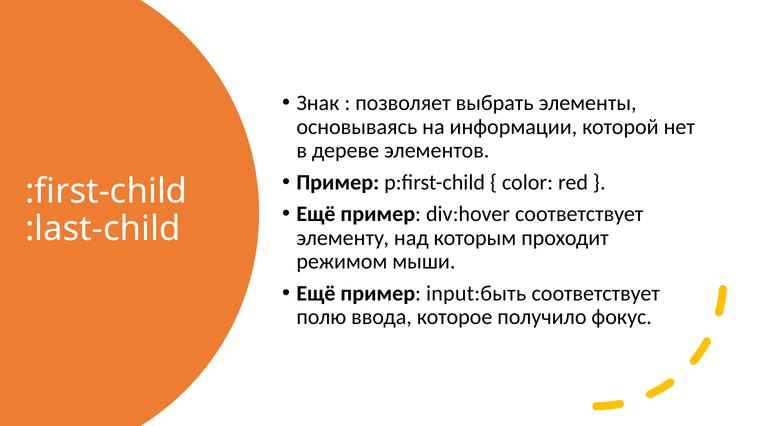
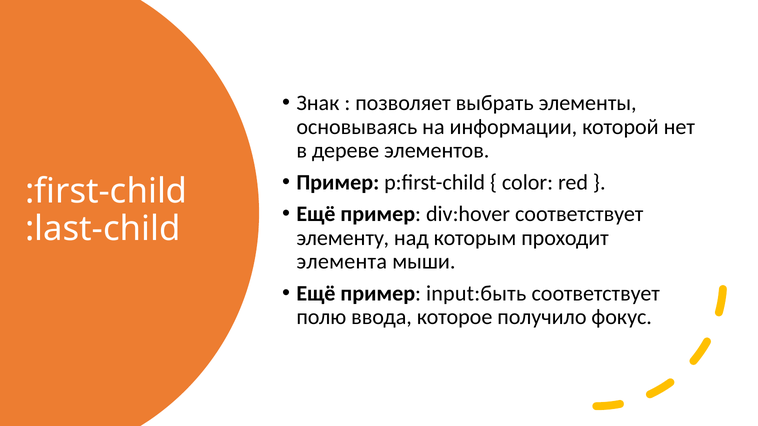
режимом: режимом -> элемента
